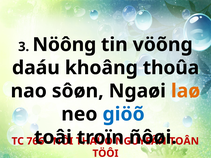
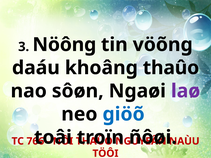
khoâng thoûa: thoûa -> thaûo
laø colour: orange -> purple
TOÂN: TOÂN -> NAÙU
